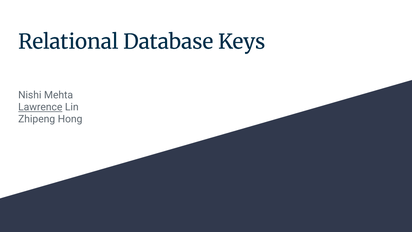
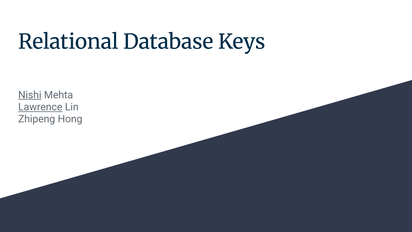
Nishi underline: none -> present
